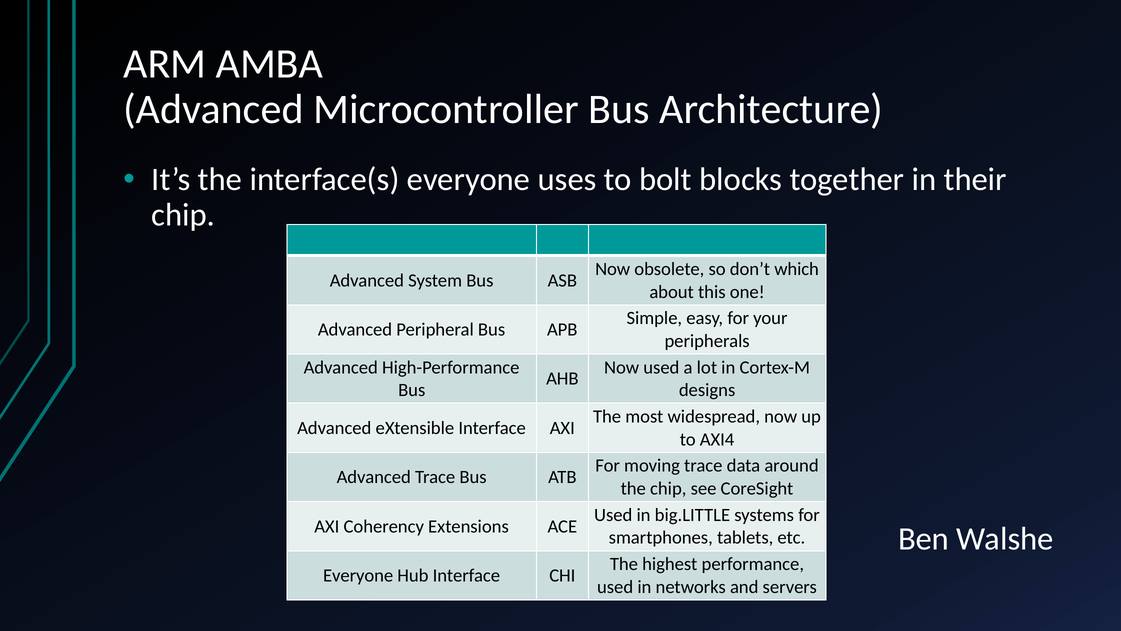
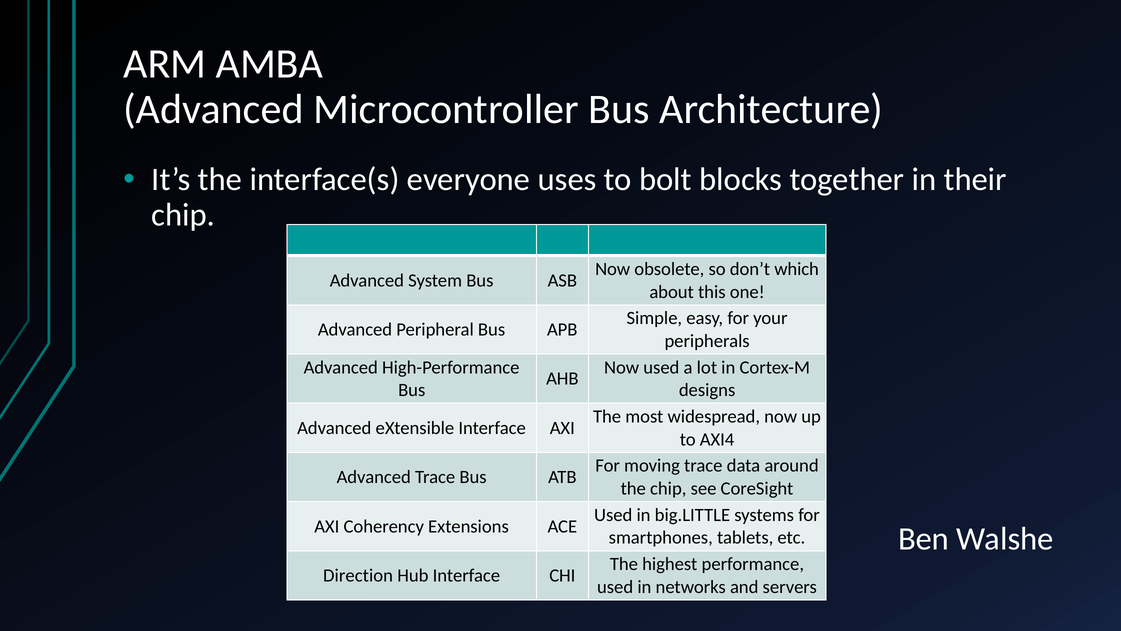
Everyone at (358, 575): Everyone -> Direction
